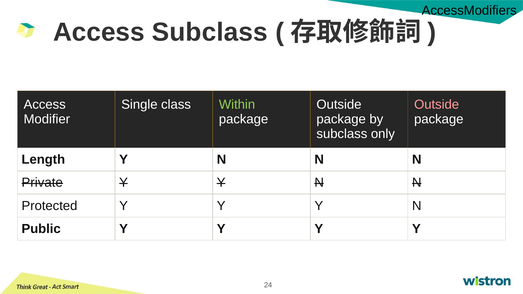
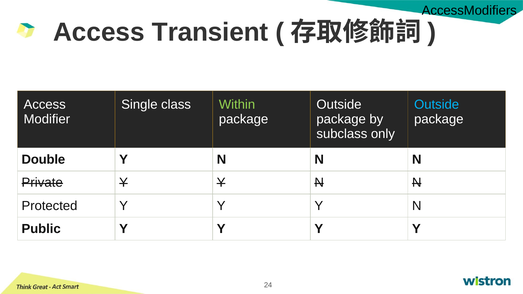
Access Subclass: Subclass -> Transient
Outside at (437, 105) colour: pink -> light blue
Length: Length -> Double
